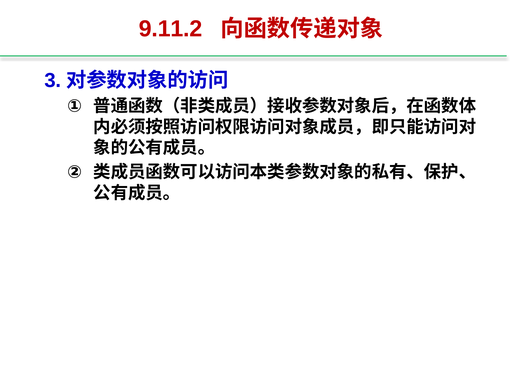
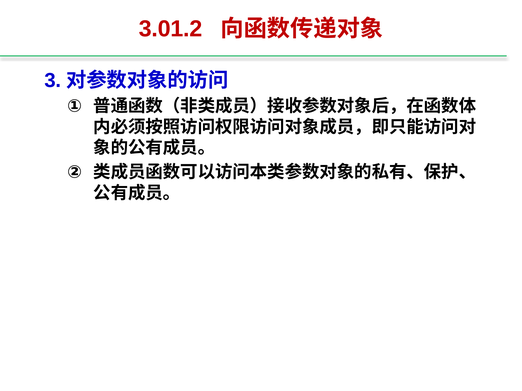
9.11.2: 9.11.2 -> 3.01.2
